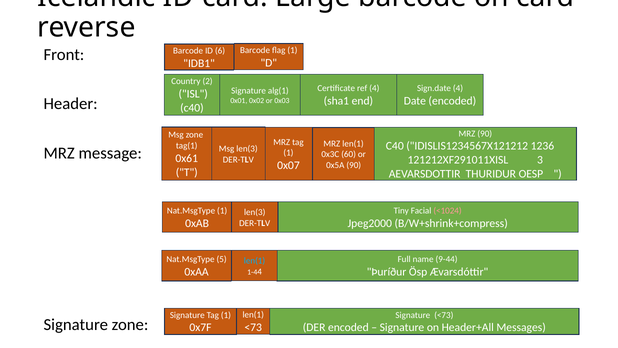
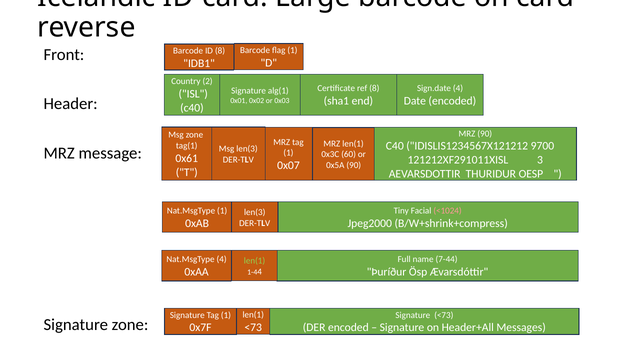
ID 6: 6 -> 8
ref 4: 4 -> 8
1236: 1236 -> 9700
9-44: 9-44 -> 7-44
Nat.MsgType 5: 5 -> 4
len(1 at (255, 261) colour: light blue -> light green
